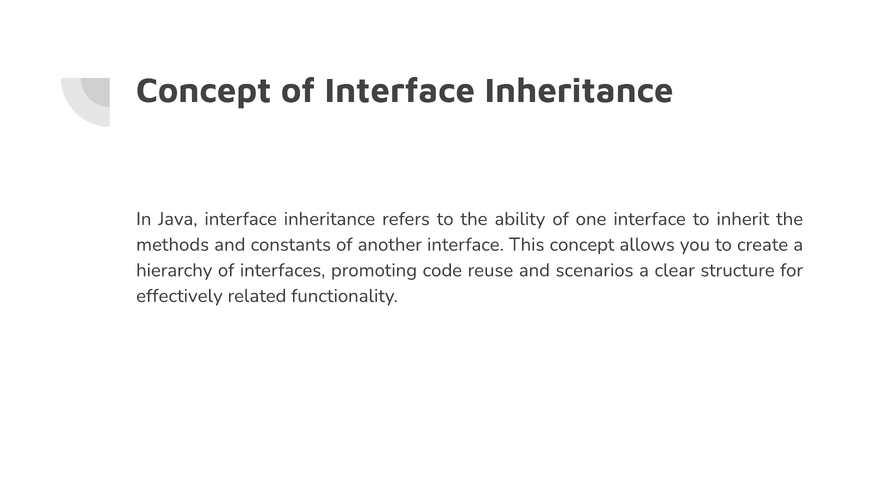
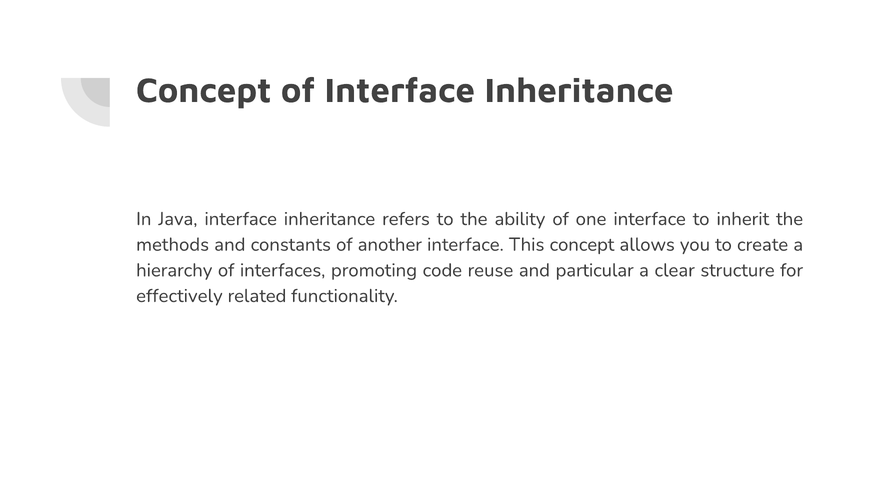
scenarios: scenarios -> particular
